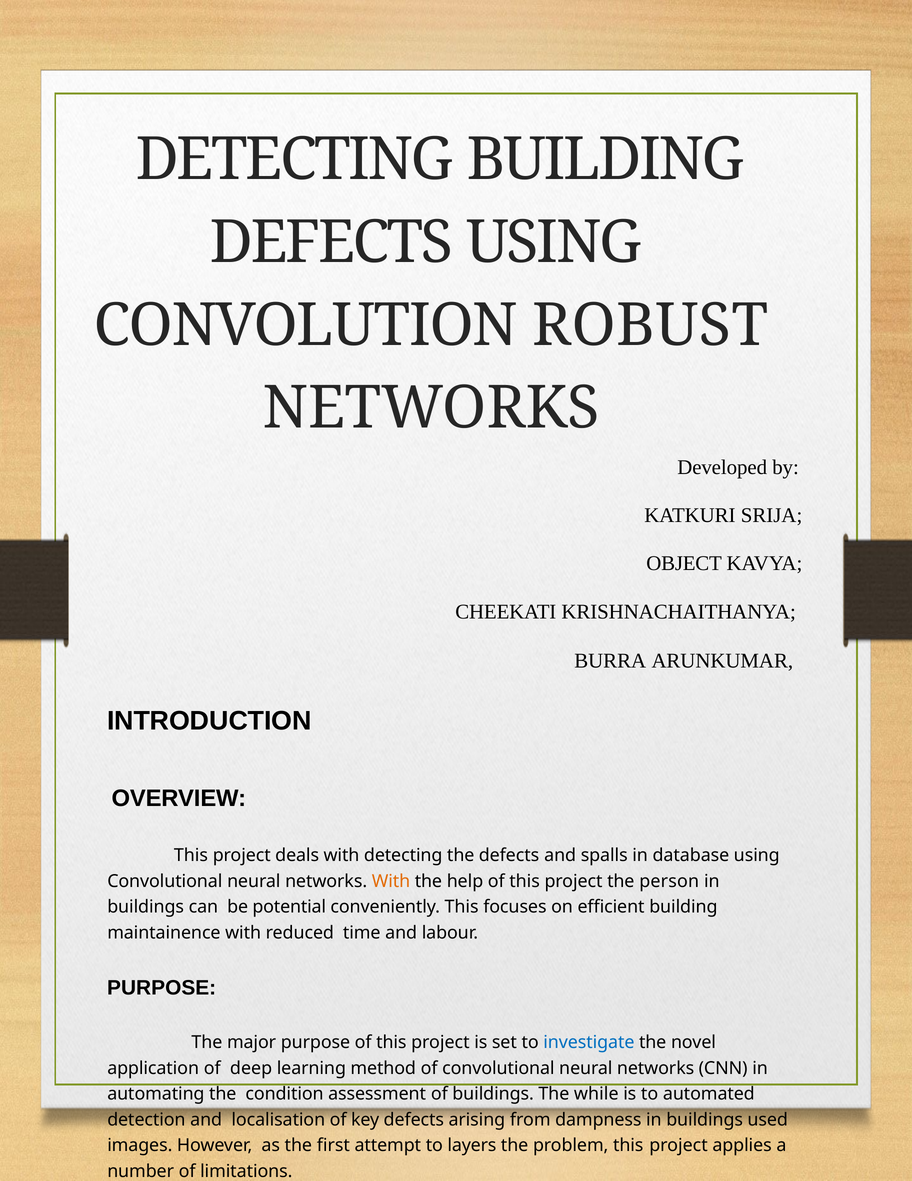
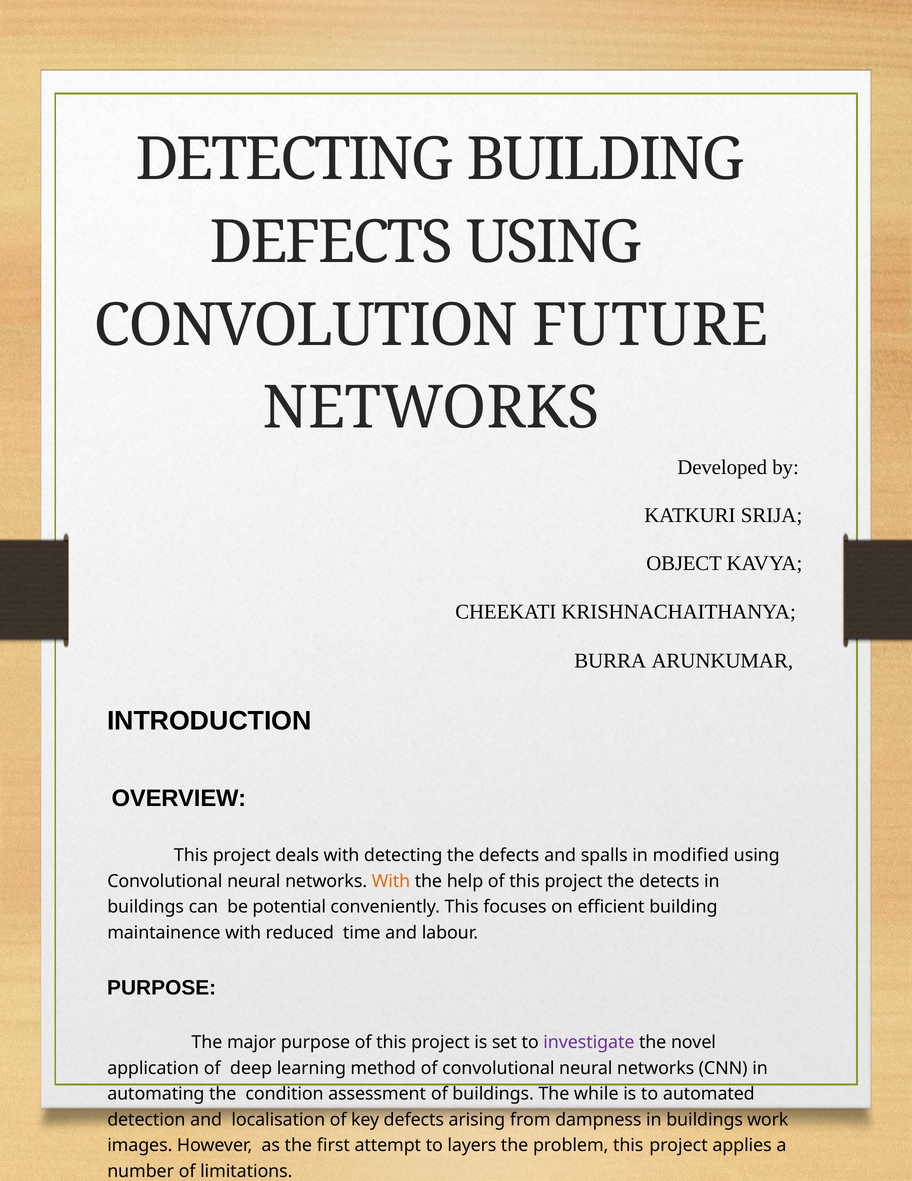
ROBUST: ROBUST -> FUTURE
database: database -> modified
person: person -> detects
investigate colour: blue -> purple
used: used -> work
